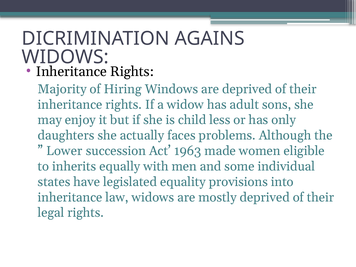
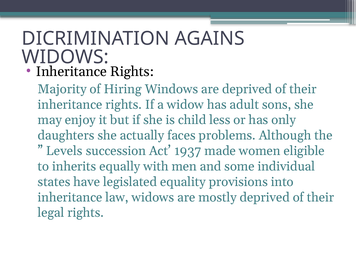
Lower: Lower -> Levels
1963: 1963 -> 1937
